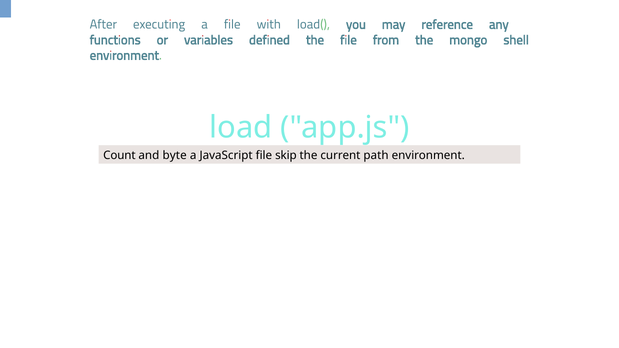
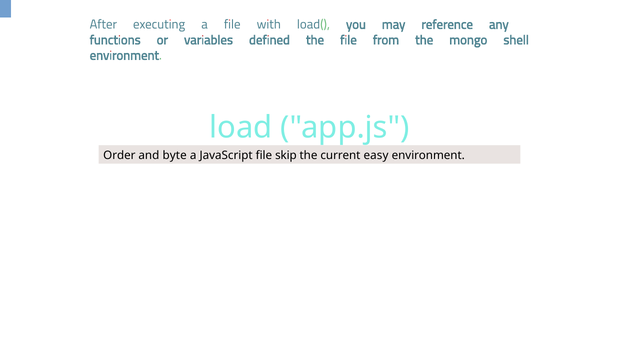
Count: Count -> Order
path: path -> easy
